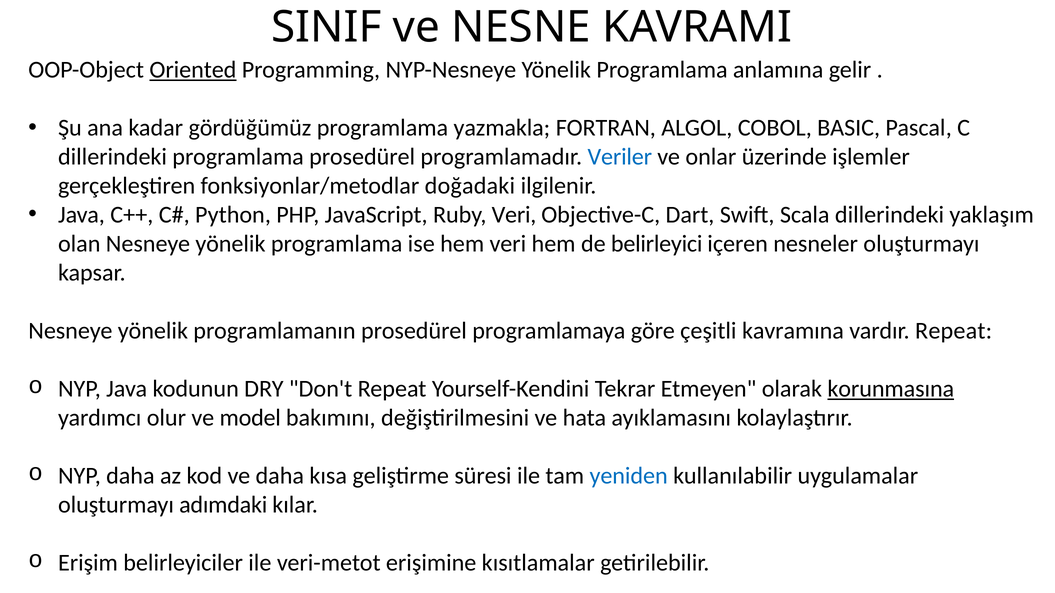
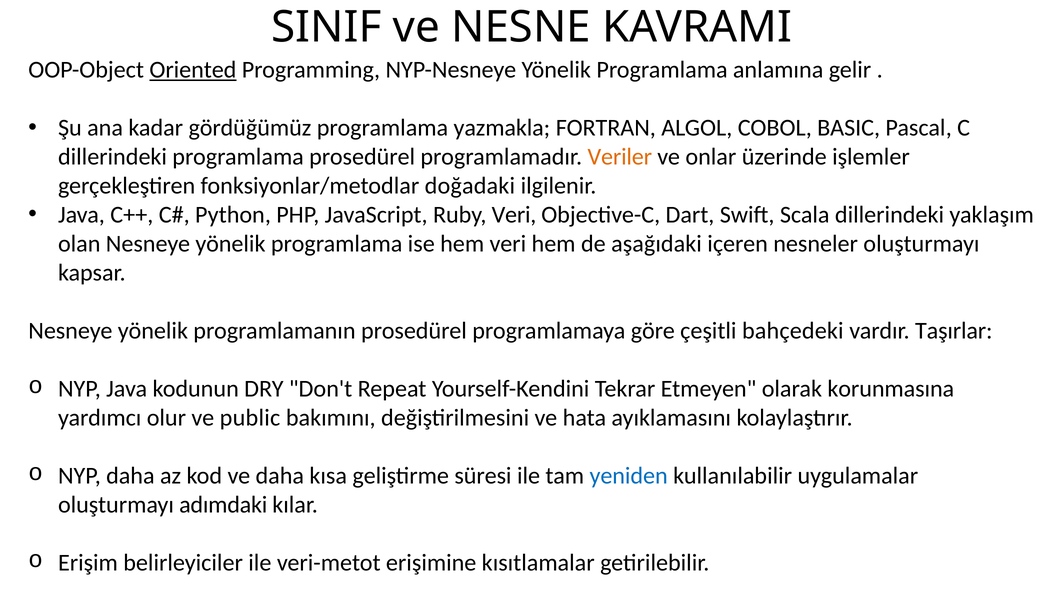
Veriler colour: blue -> orange
belirleyici: belirleyici -> aşağıdaki
kavramına: kavramına -> bahçedeki
vardır Repeat: Repeat -> Taşırlar
korunmasına underline: present -> none
model: model -> public
